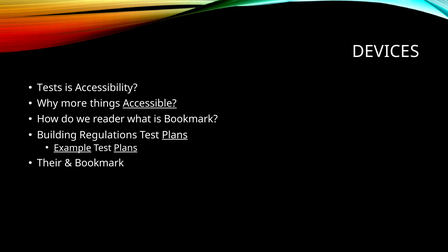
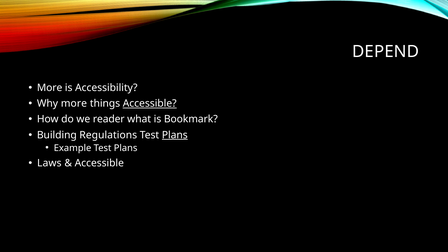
DEVICES: DEVICES -> DEPEND
Tests at (50, 88): Tests -> More
Example underline: present -> none
Plans at (126, 148) underline: present -> none
Their: Their -> Laws
Bookmark at (99, 163): Bookmark -> Accessible
